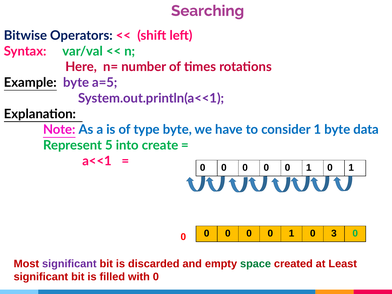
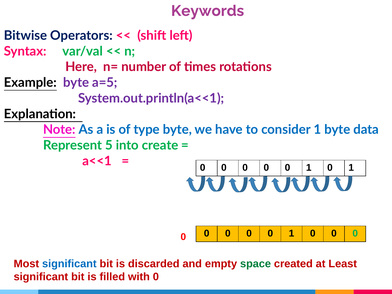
Searching: Searching -> Keywords
3 at (334, 233): 3 -> 0
significant at (69, 264) colour: purple -> blue
